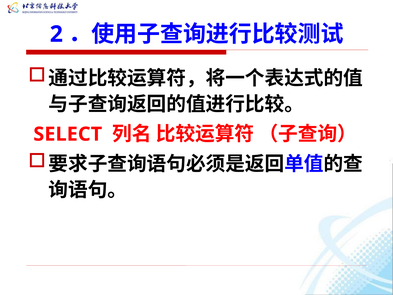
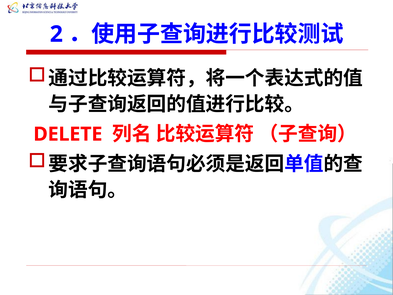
SELECT: SELECT -> DELETE
